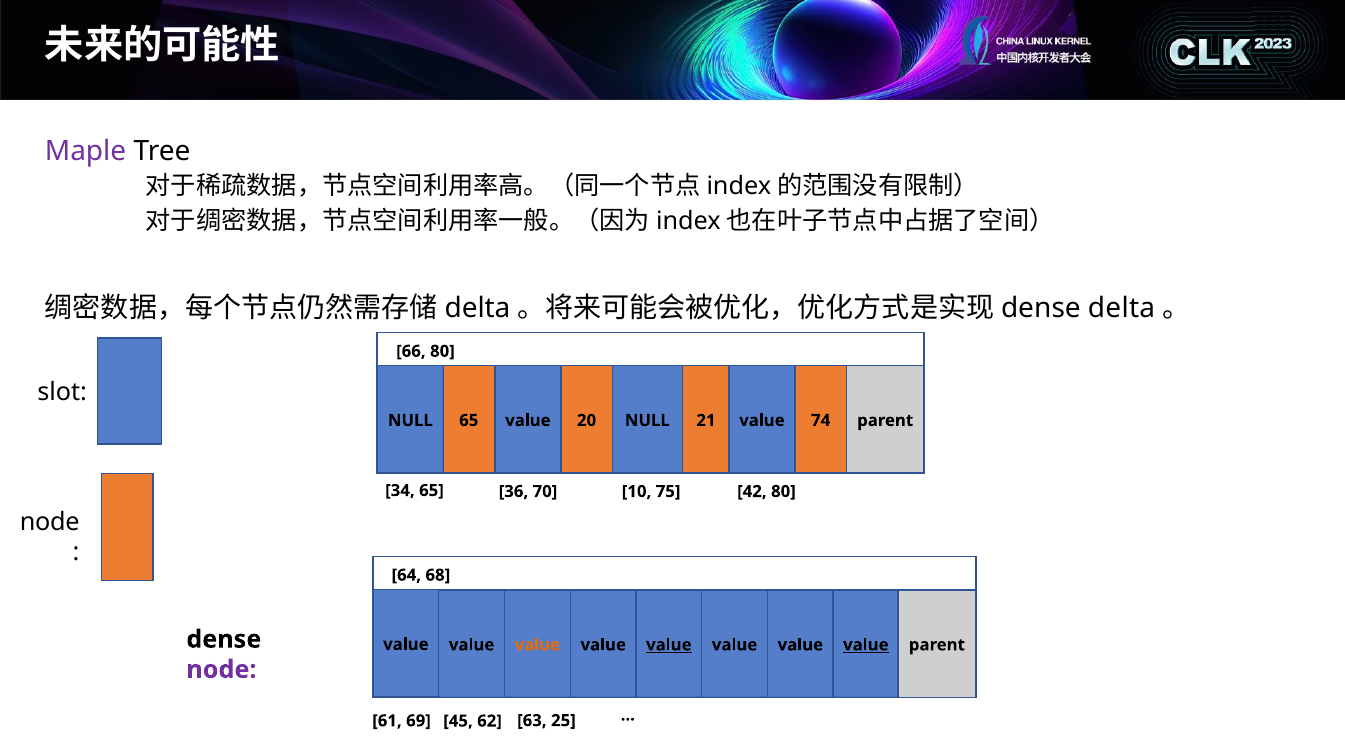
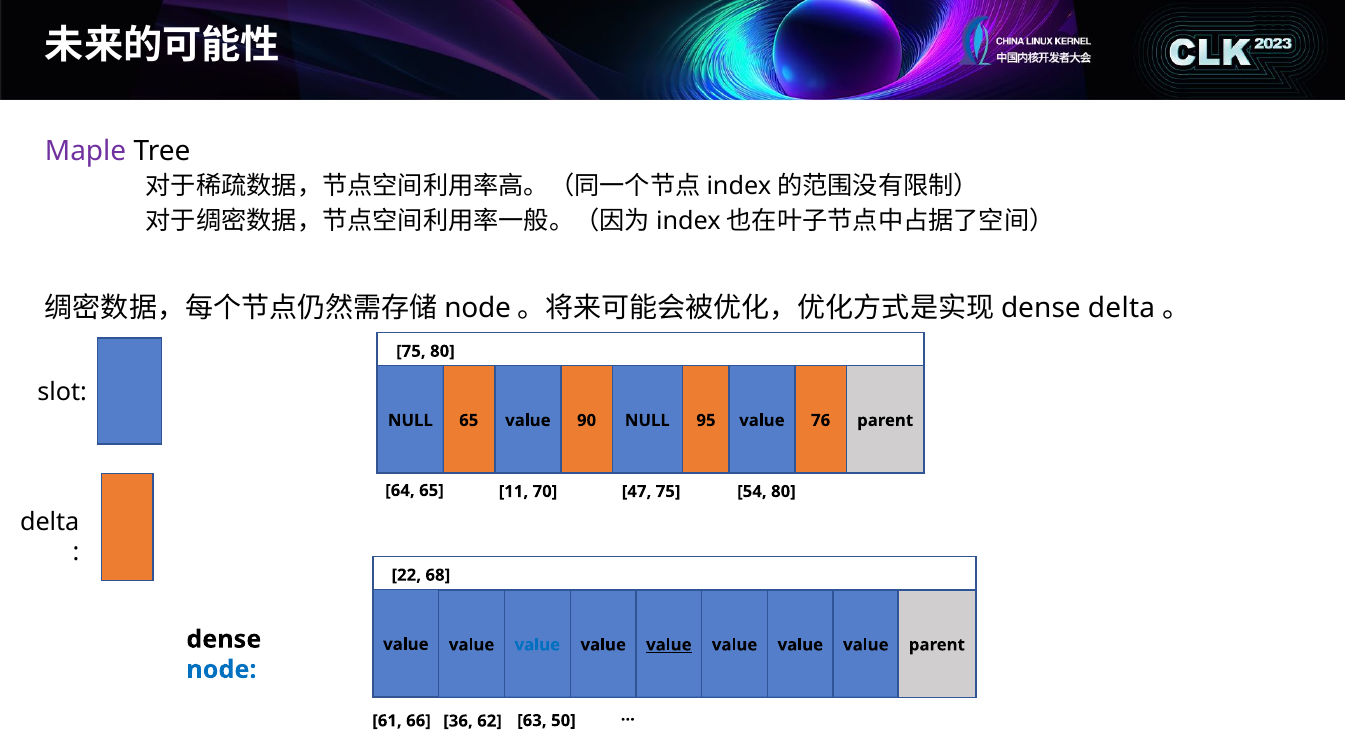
delta at (478, 308): delta -> node
66 at (411, 351): 66 -> 75
20: 20 -> 90
21: 21 -> 95
74: 74 -> 76
34: 34 -> 64
36: 36 -> 11
10: 10 -> 47
42: 42 -> 54
node at (50, 522): node -> delta
64: 64 -> 22
value at (537, 645) colour: orange -> blue
value at (866, 645) underline: present -> none
node at (221, 670) colour: purple -> blue
69: 69 -> 66
45: 45 -> 36
25: 25 -> 50
